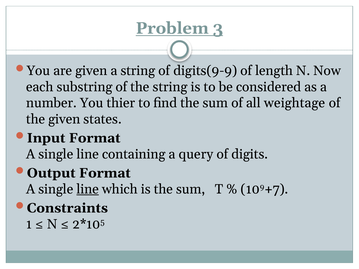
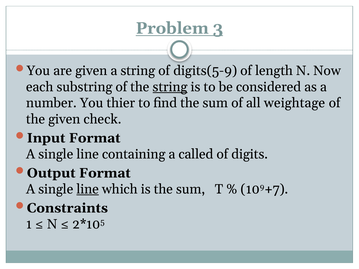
digits(9-9: digits(9-9 -> digits(5-9
string at (170, 87) underline: none -> present
states: states -> check
query: query -> called
